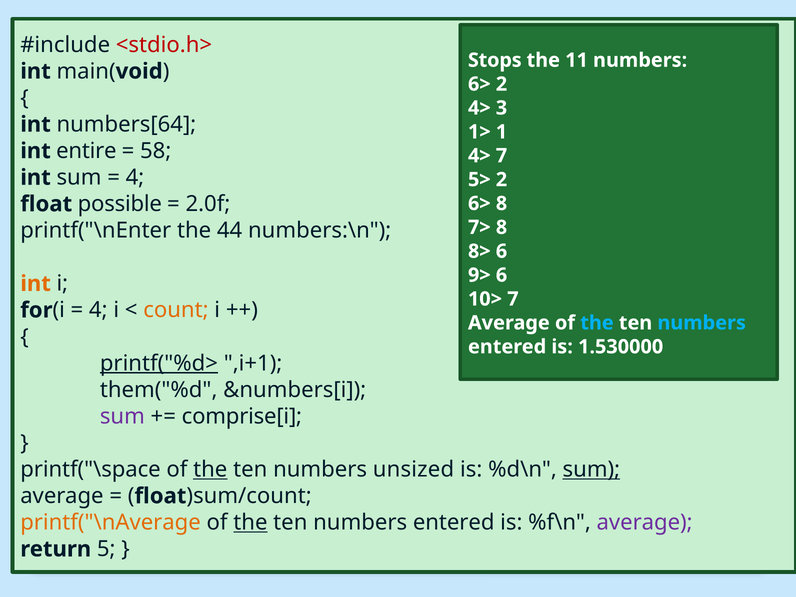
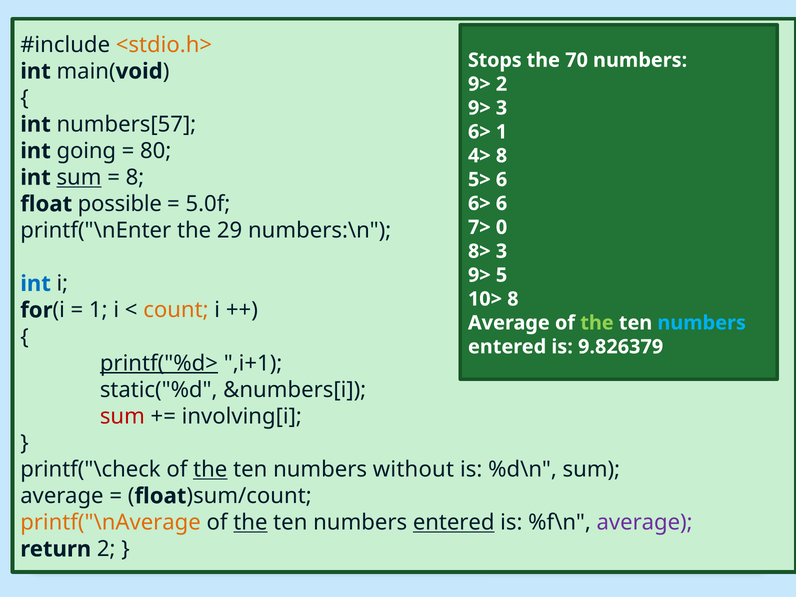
<stdio.h> colour: red -> orange
11: 11 -> 70
6> at (479, 84): 6> -> 9>
4> at (479, 108): 4> -> 9>
numbers[64: numbers[64 -> numbers[57
1> at (479, 132): 1> -> 6>
entire: entire -> going
58: 58 -> 80
4> 7: 7 -> 8
sum at (79, 177) underline: none -> present
4 at (135, 177): 4 -> 8
5> 2: 2 -> 6
6> 8: 8 -> 6
2.0f: 2.0f -> 5.0f
7> 8: 8 -> 0
44: 44 -> 29
8> 6: 6 -> 3
9> 6: 6 -> 5
int at (36, 284) colour: orange -> blue
10> 7: 7 -> 8
4 at (98, 310): 4 -> 1
the at (597, 323) colour: light blue -> light green
1.530000: 1.530000 -> 9.826379
them("%d: them("%d -> static("%d
sum at (122, 416) colour: purple -> red
comprise[i: comprise[i -> involving[i
printf("\space: printf("\space -> printf("\check
unsized: unsized -> without
sum at (591, 469) underline: present -> none
entered at (454, 523) underline: none -> present
5 at (106, 549): 5 -> 2
